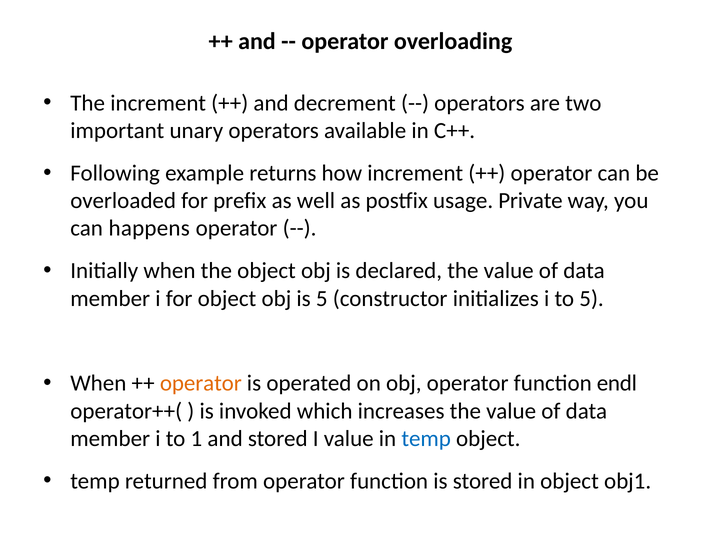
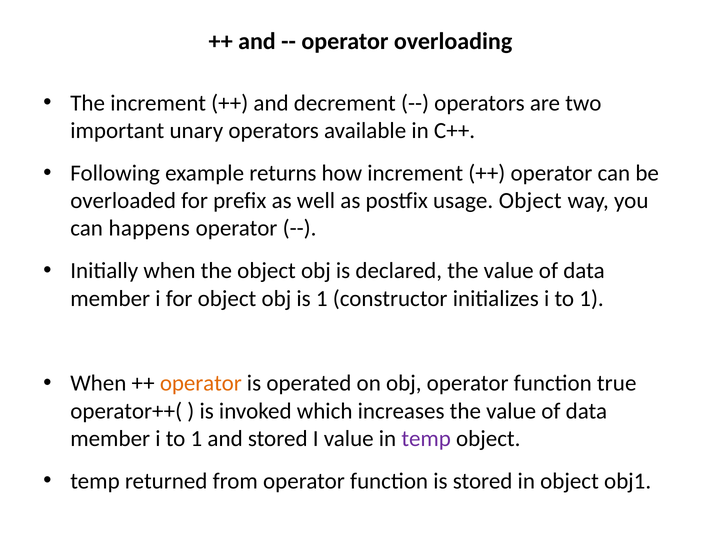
usage Private: Private -> Object
is 5: 5 -> 1
initializes i to 5: 5 -> 1
endl: endl -> true
temp at (426, 438) colour: blue -> purple
